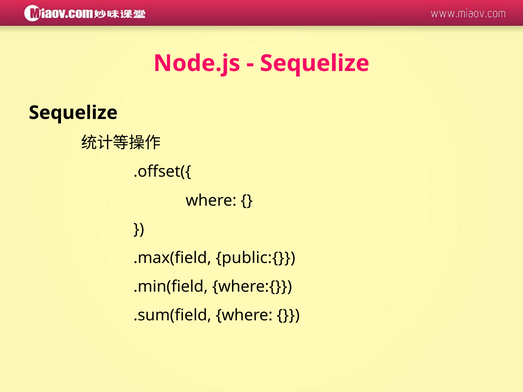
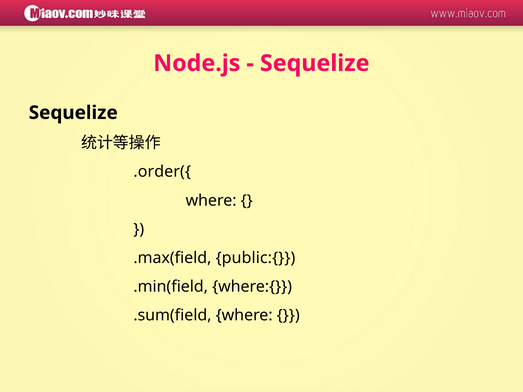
.offset({: .offset({ -> .order({
